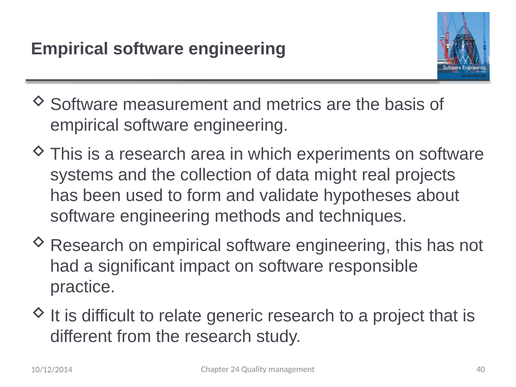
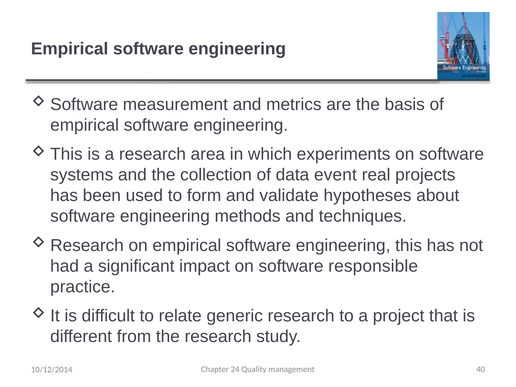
might: might -> event
